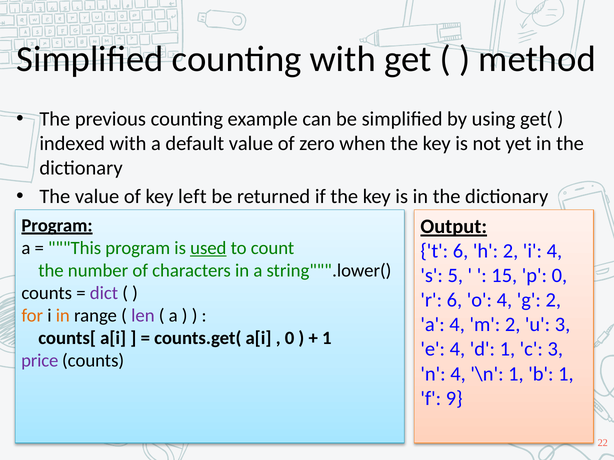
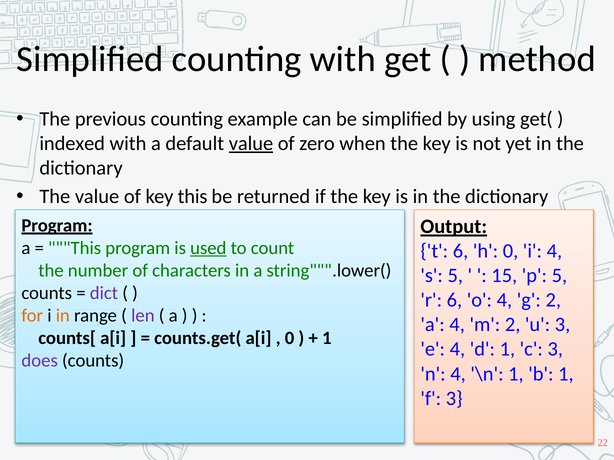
value at (251, 144) underline: none -> present
key left: left -> this
h 2: 2 -> 0
p 0: 0 -> 5
price: price -> does
f 9: 9 -> 3
